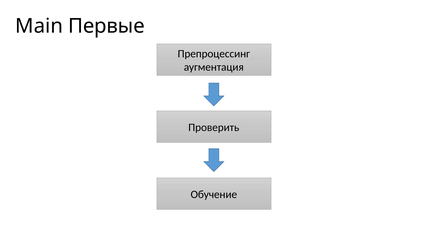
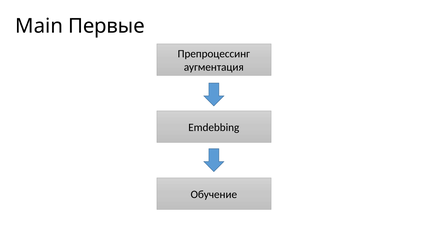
Проверить: Проверить -> Emdebbing
